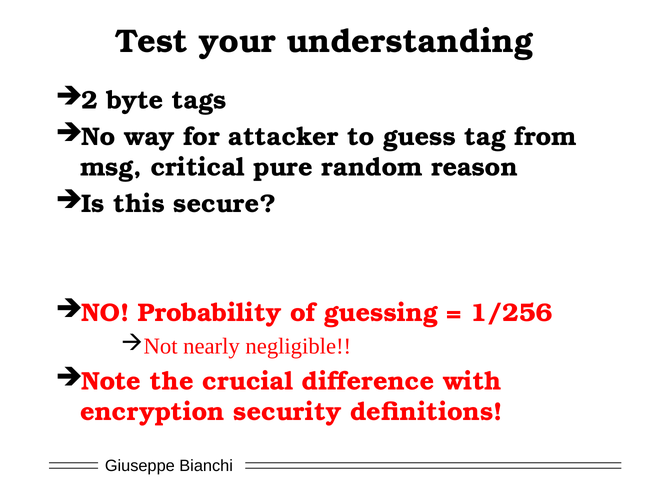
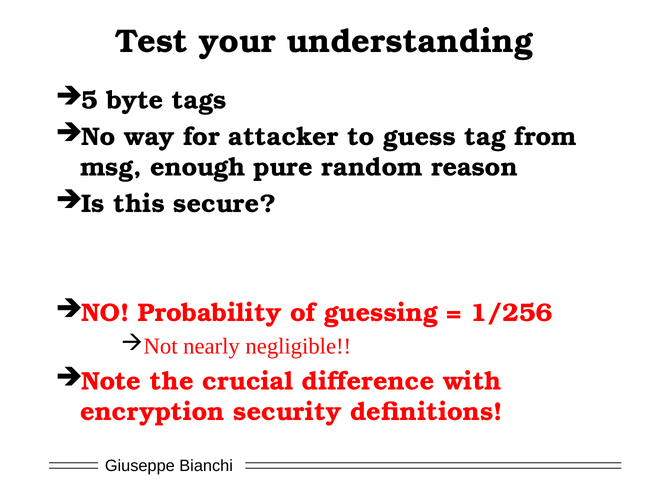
2: 2 -> 5
critical: critical -> enough
